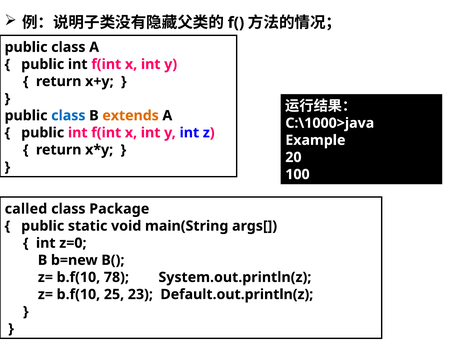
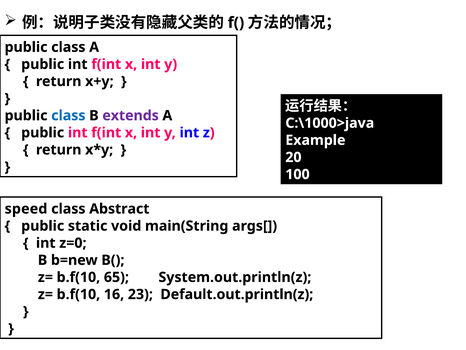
extends colour: orange -> purple
called: called -> speed
Package: Package -> Abstract
78: 78 -> 65
25: 25 -> 16
